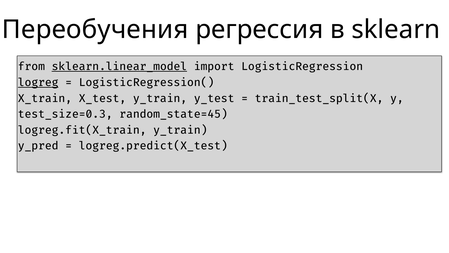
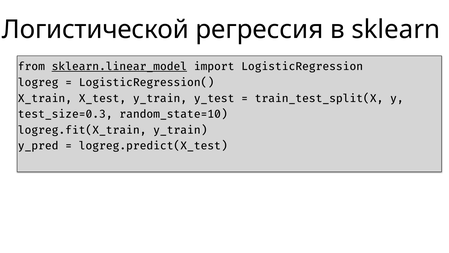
Переобучения: Переобучения -> Логистической
logreg underline: present -> none
random_state=45: random_state=45 -> random_state=10
